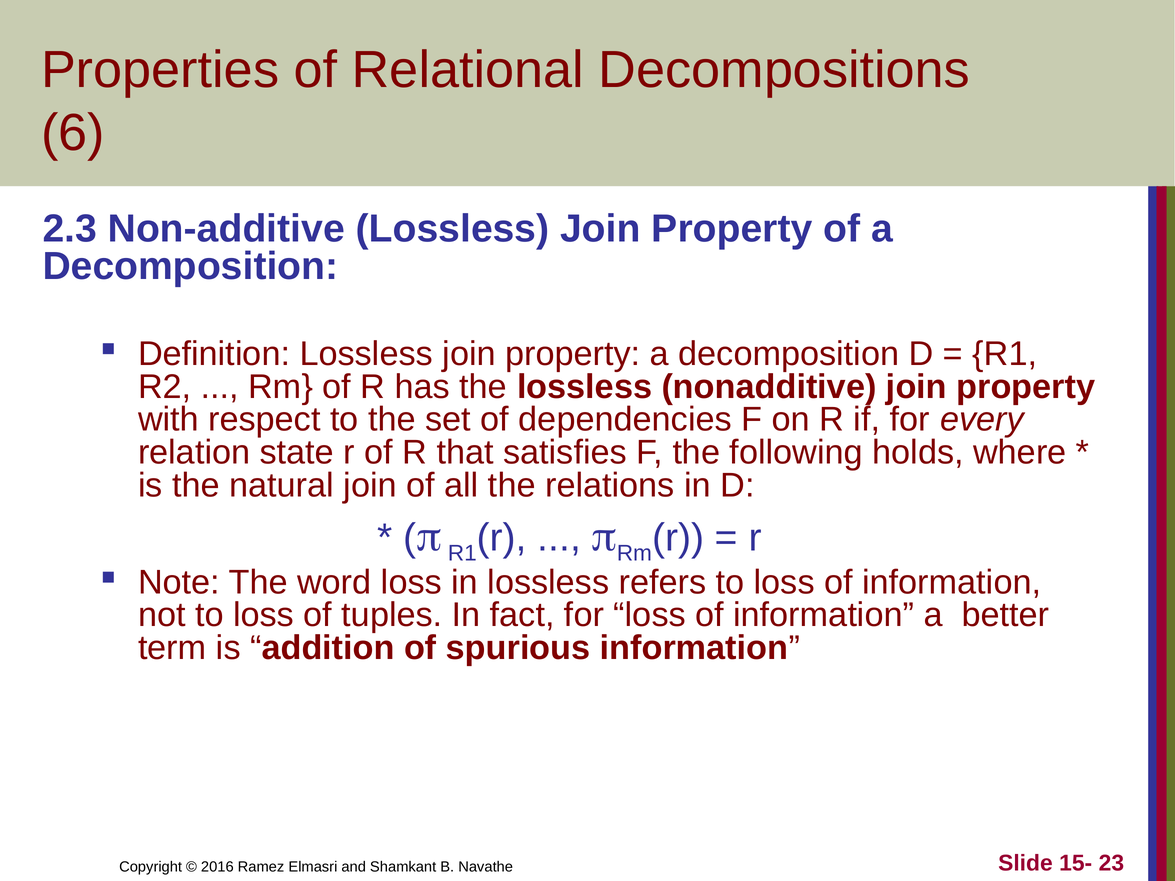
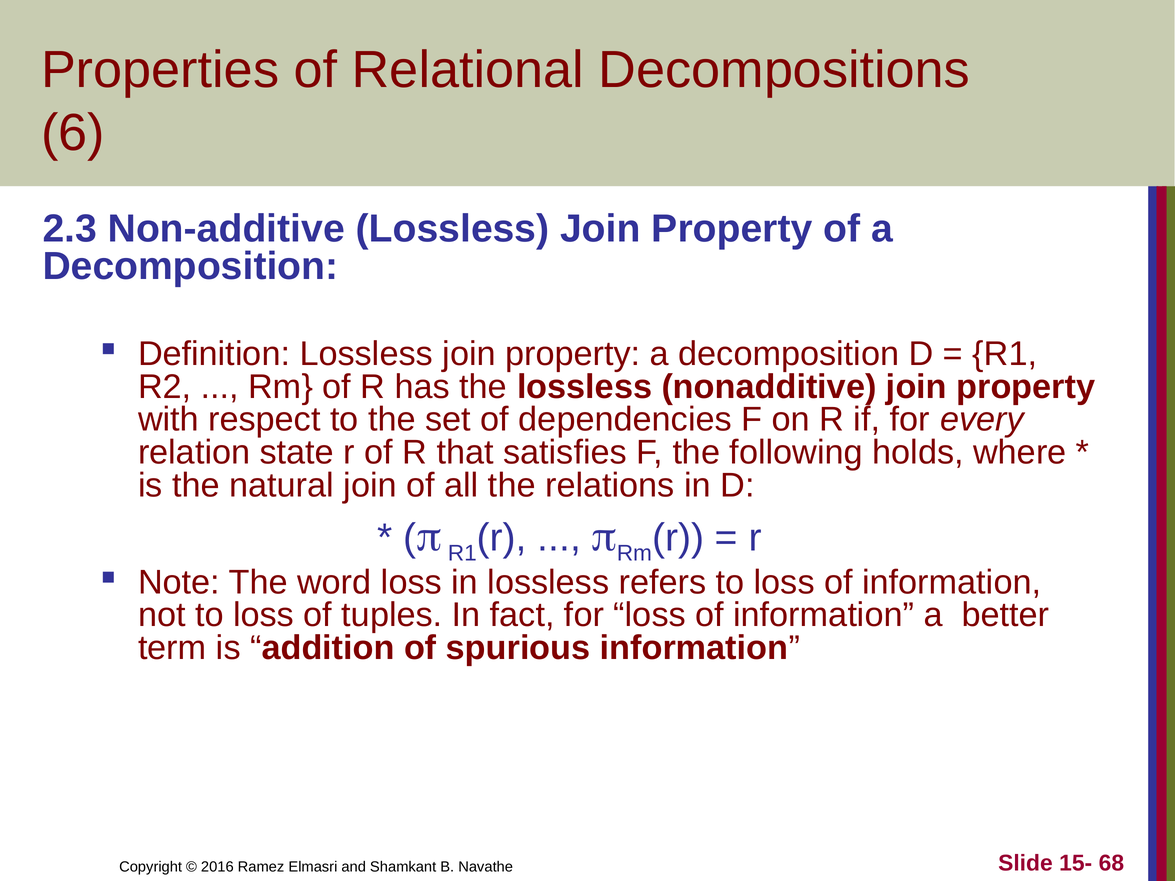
23: 23 -> 68
